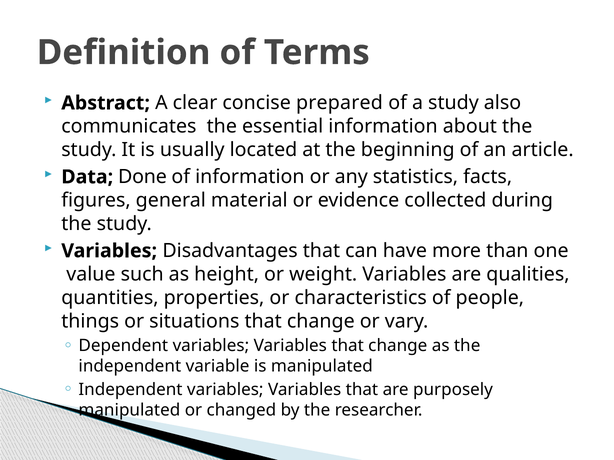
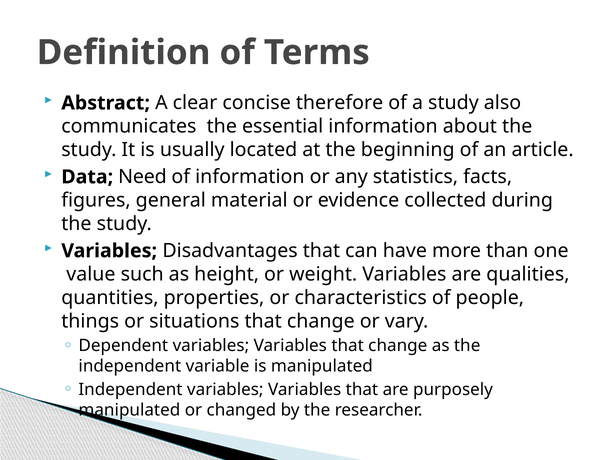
prepared: prepared -> therefore
Done: Done -> Need
